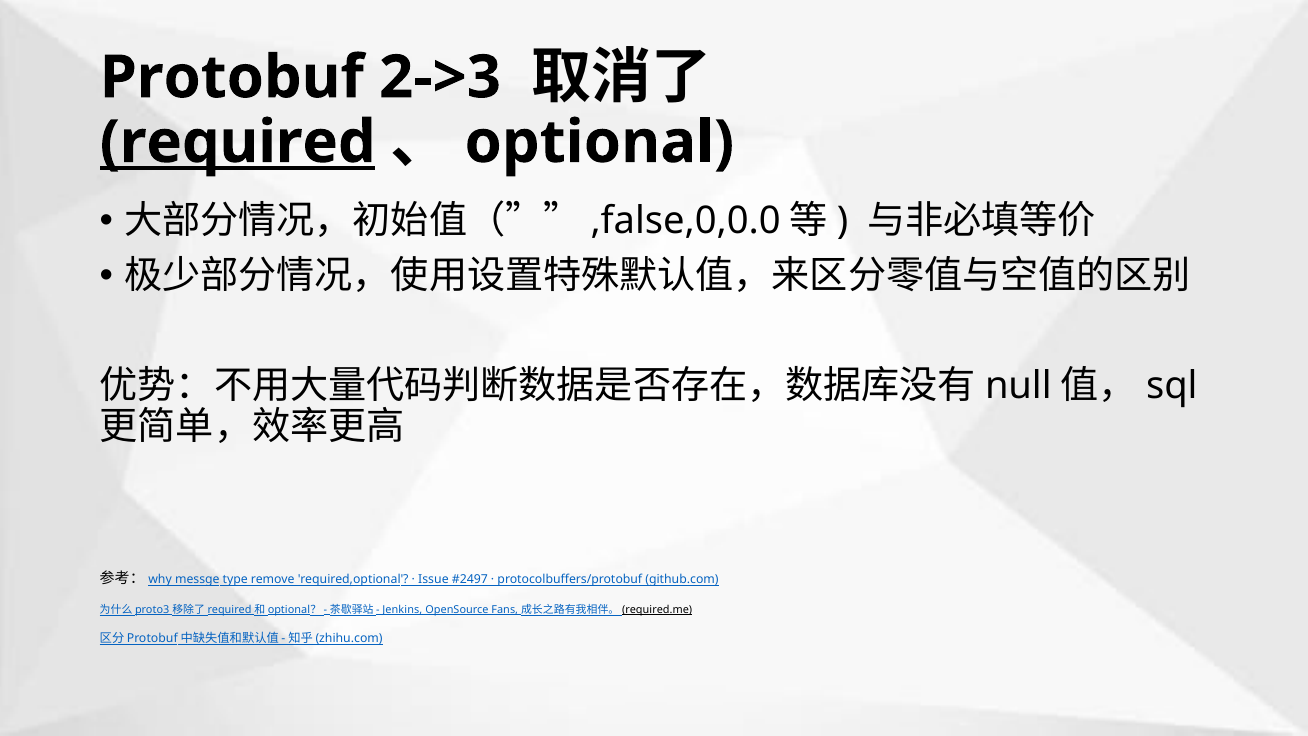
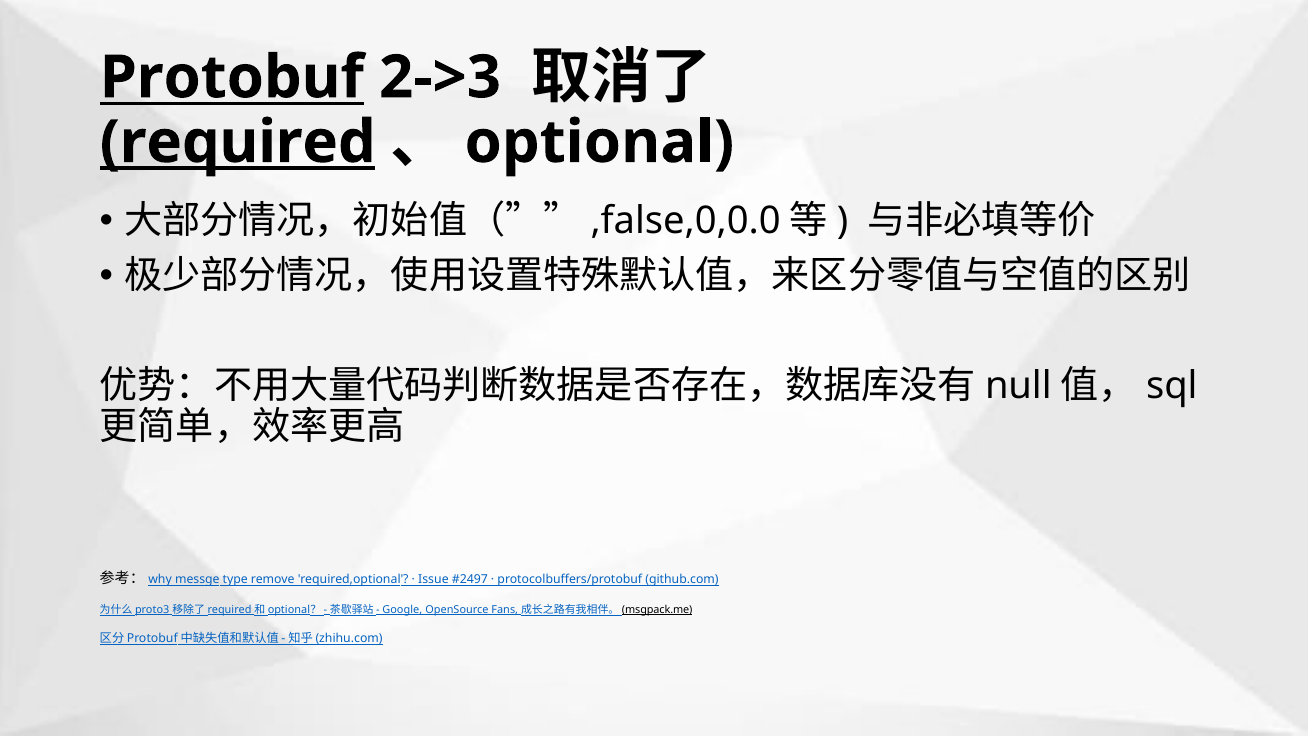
Protobuf at (232, 78) underline: none -> present
Jenkins: Jenkins -> Google
required.me: required.me -> msgpack.me
